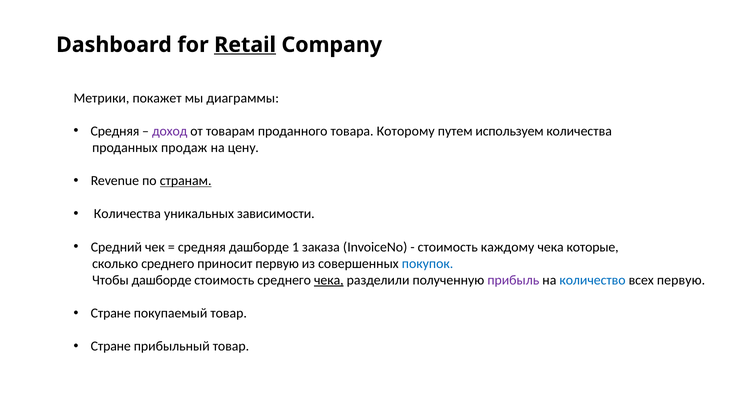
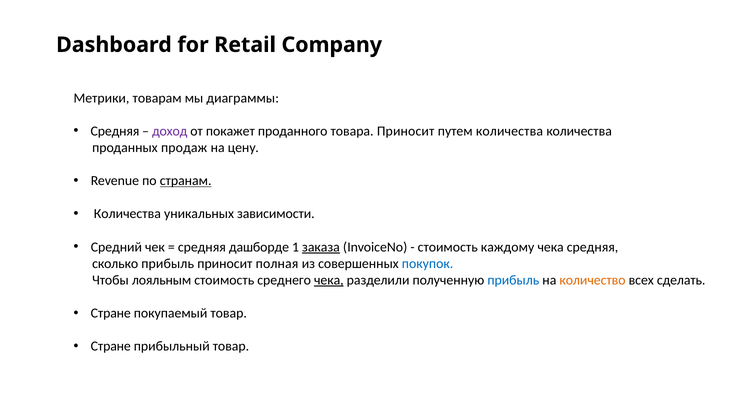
Retail underline: present -> none
покажет: покажет -> товарам
товарам: товарам -> покажет
товара Которому: Которому -> Приносит
путем используем: используем -> количества
заказа underline: none -> present
чека которые: которые -> средняя
сколько среднего: среднего -> прибыль
приносит первую: первую -> полная
Чтобы дашборде: дашборде -> лояльным
прибыль at (513, 280) colour: purple -> blue
количество colour: blue -> orange
всех первую: первую -> сделать
